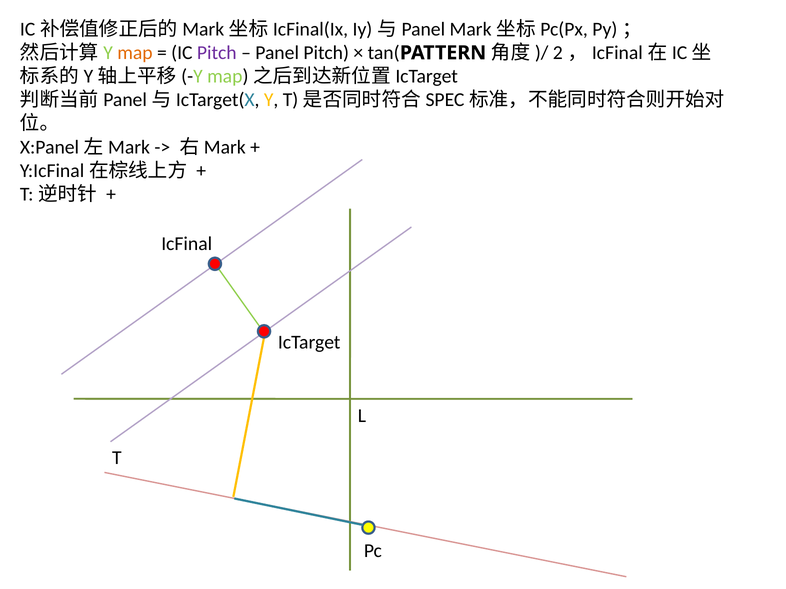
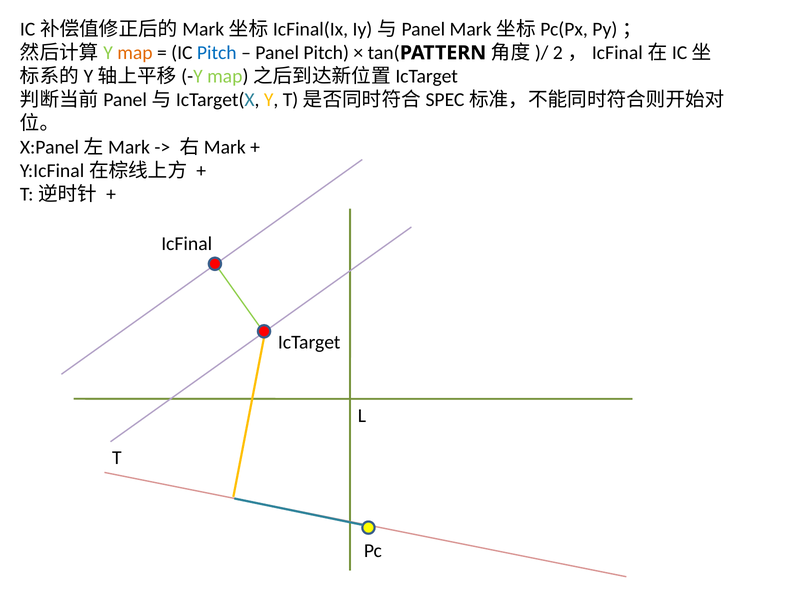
Pitch at (217, 53) colour: purple -> blue
